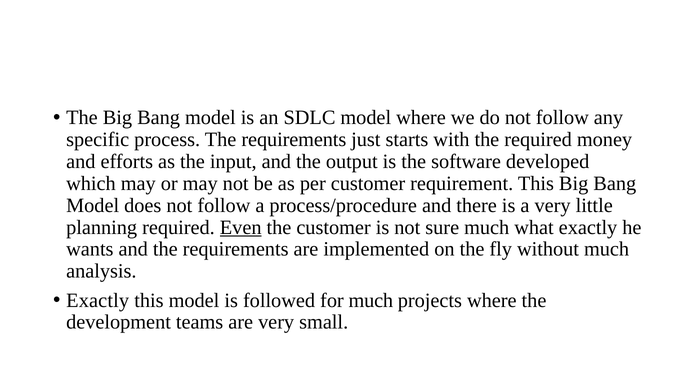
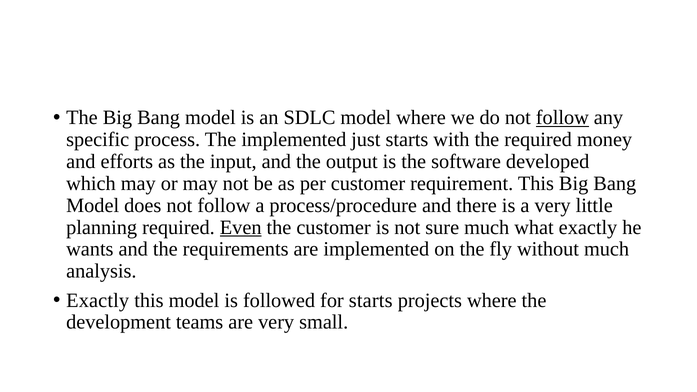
follow at (562, 118) underline: none -> present
process The requirements: requirements -> implemented
for much: much -> starts
